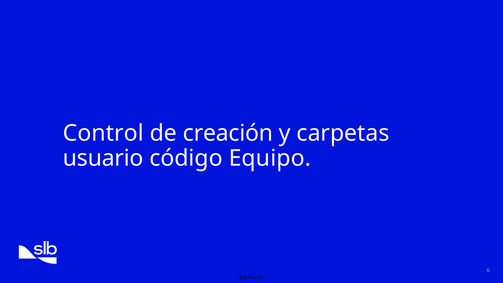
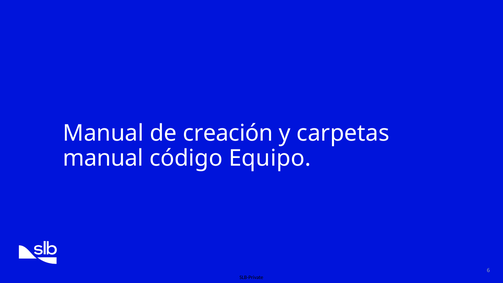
Control at (103, 133): Control -> Manual
usuario at (103, 158): usuario -> manual
